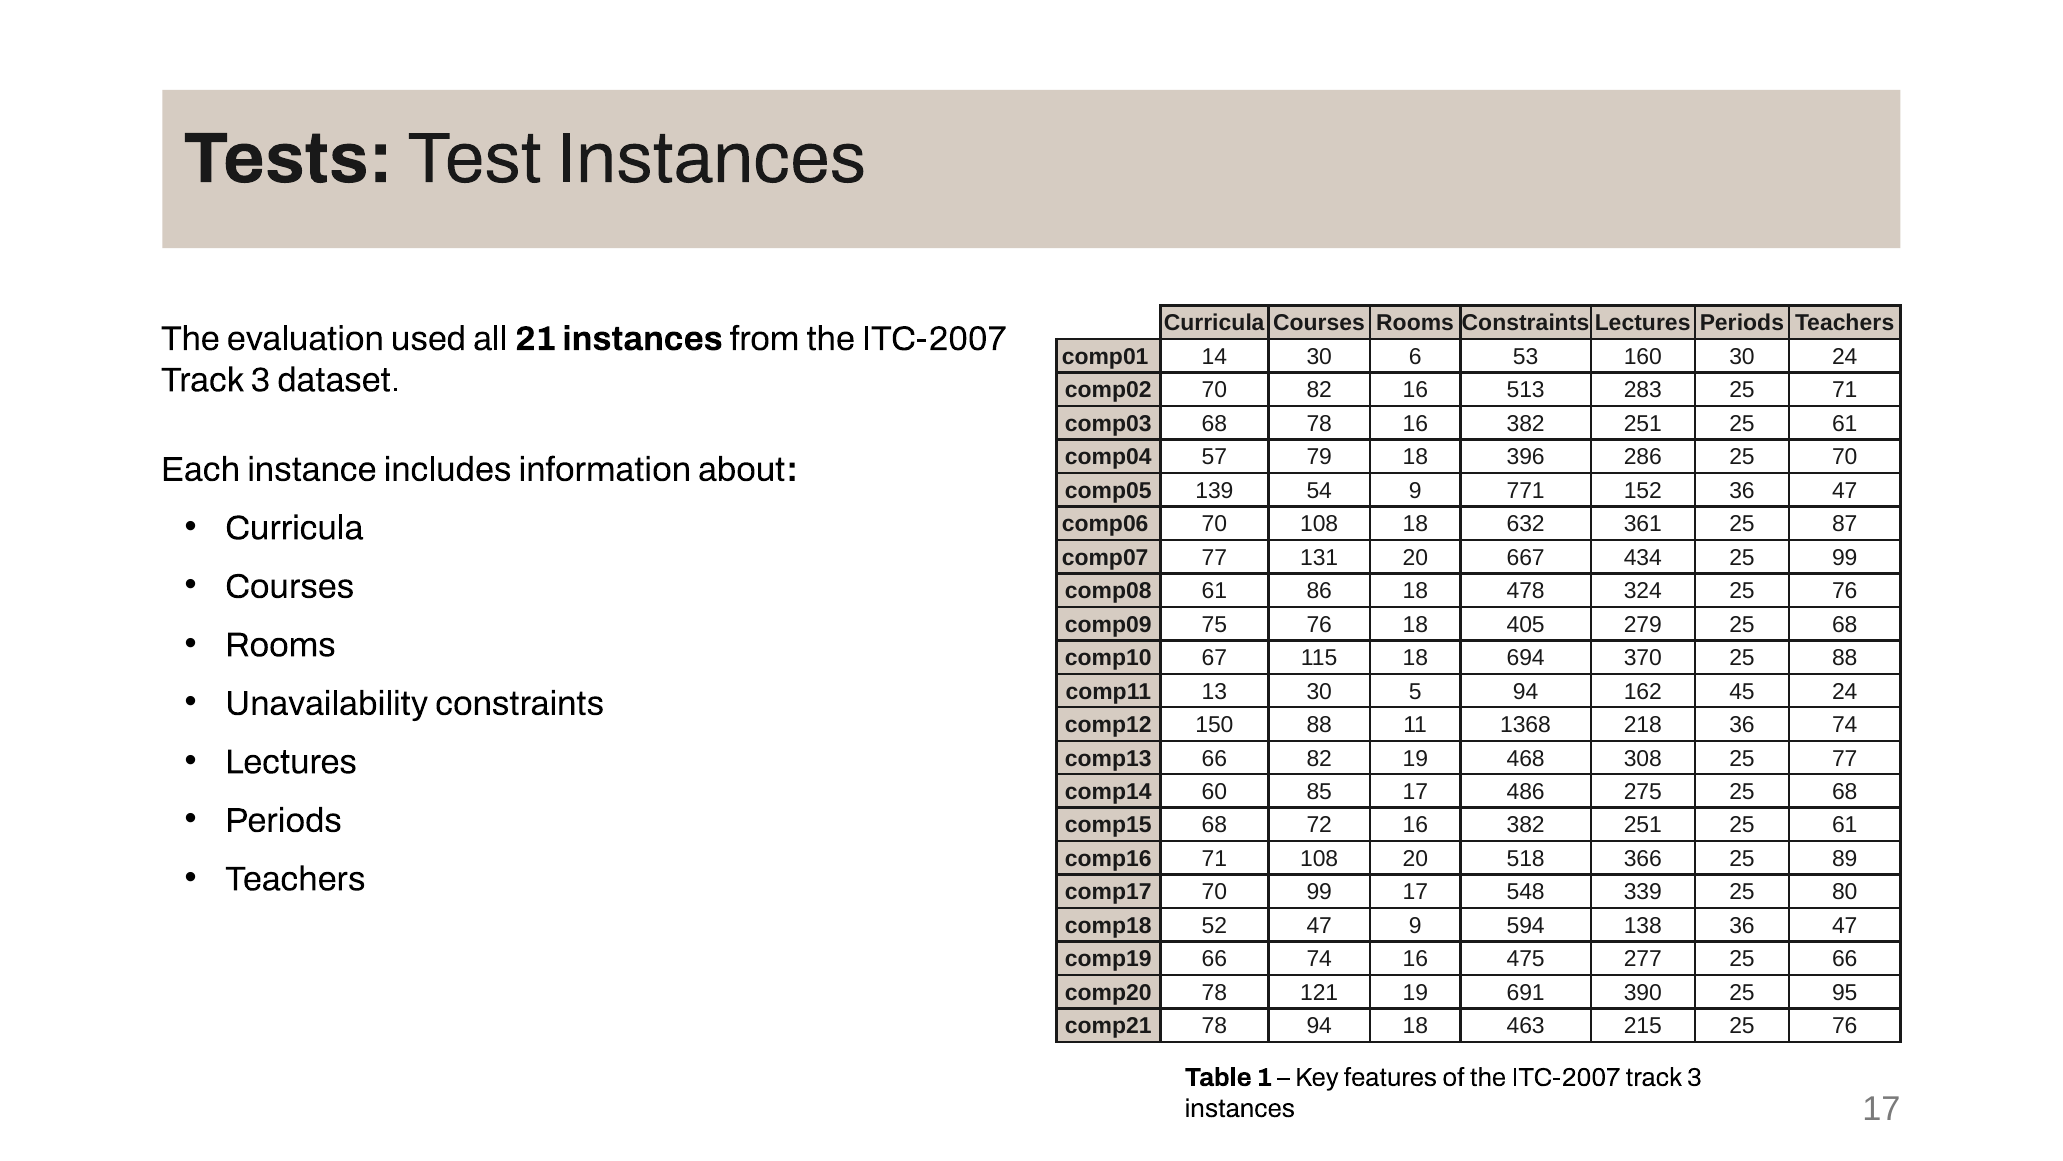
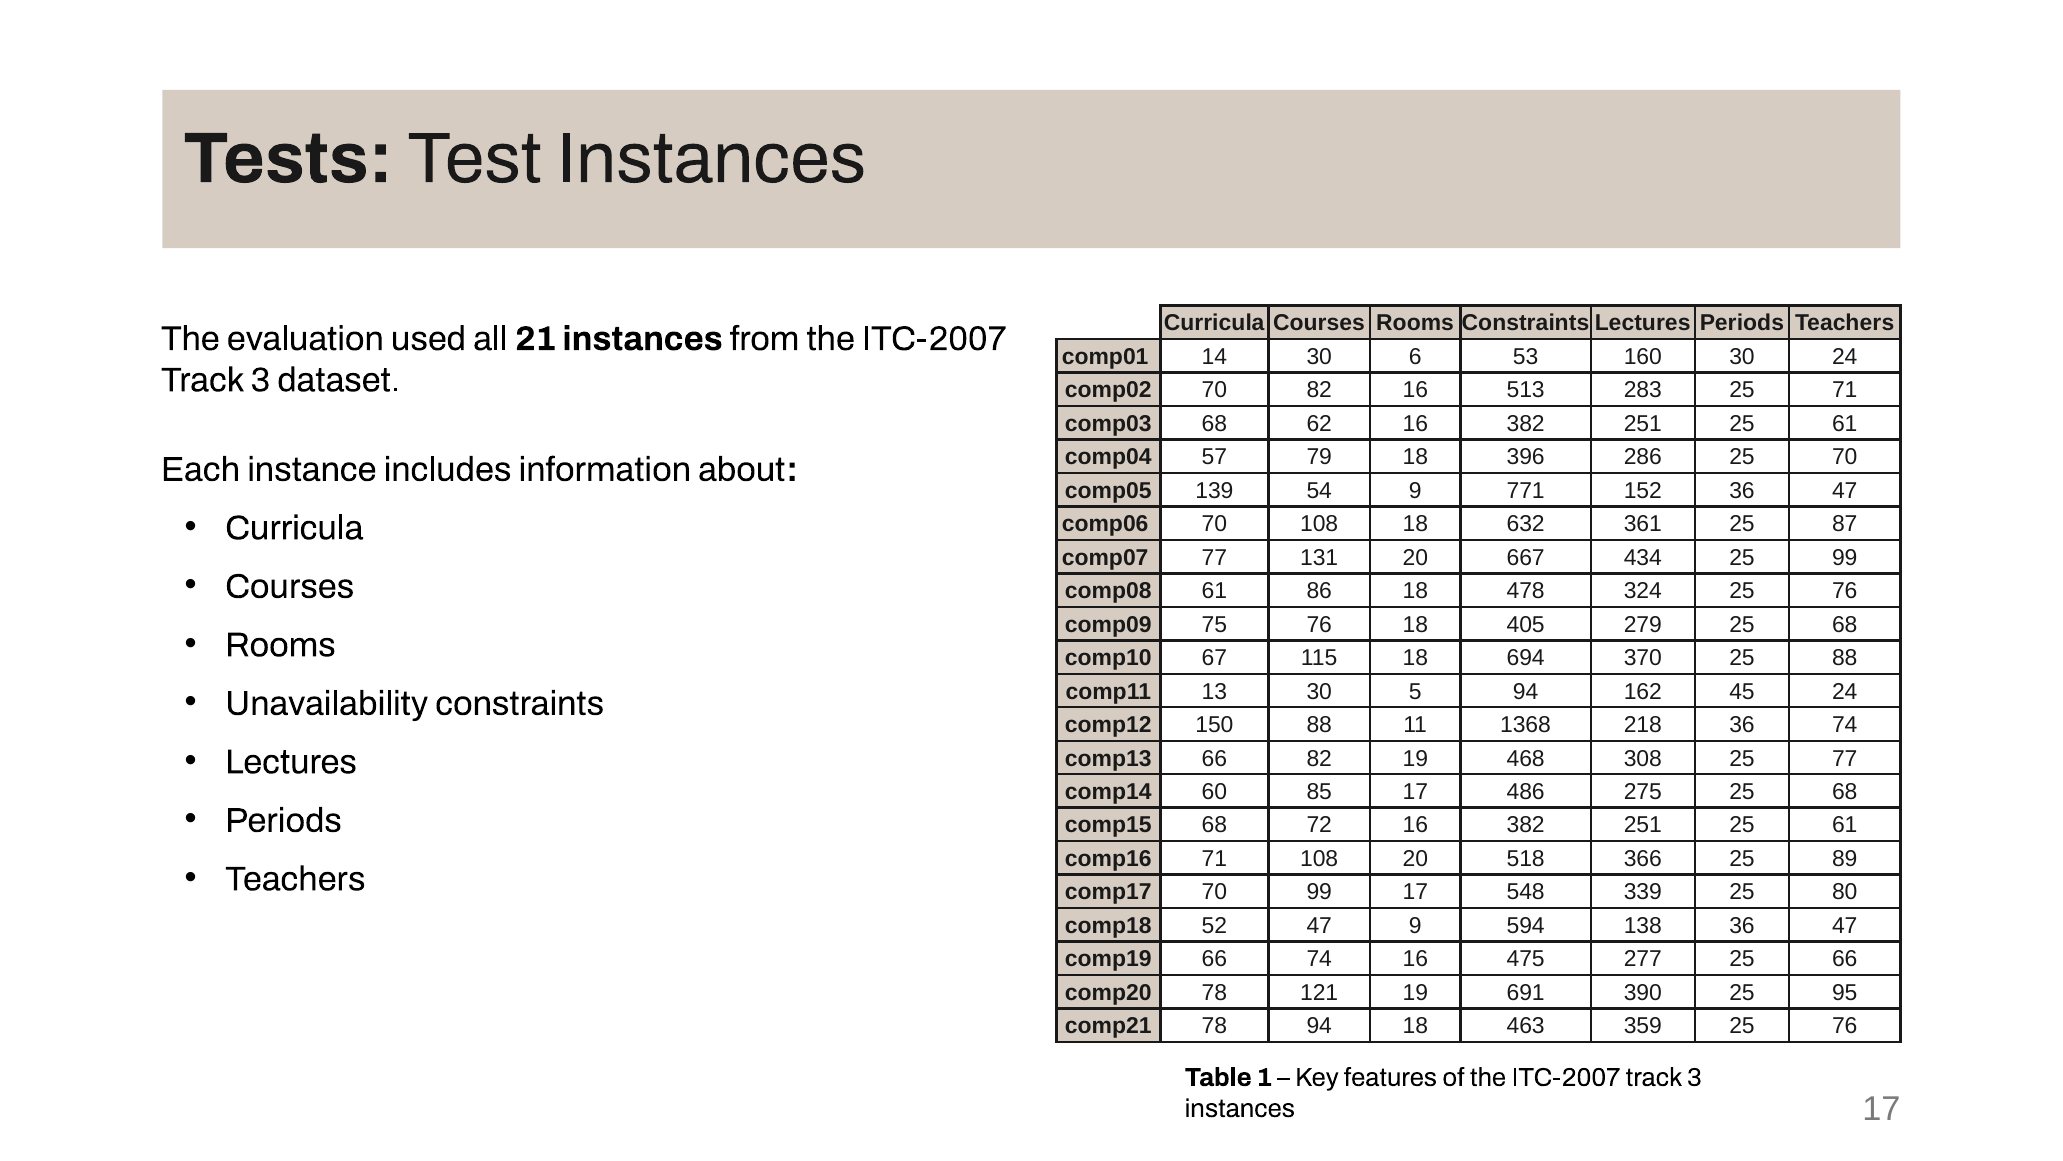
68 78: 78 -> 62
215: 215 -> 359
